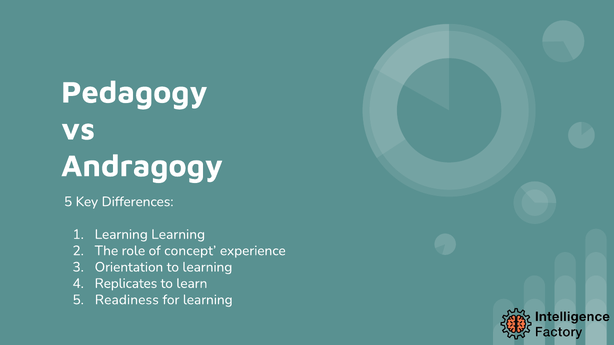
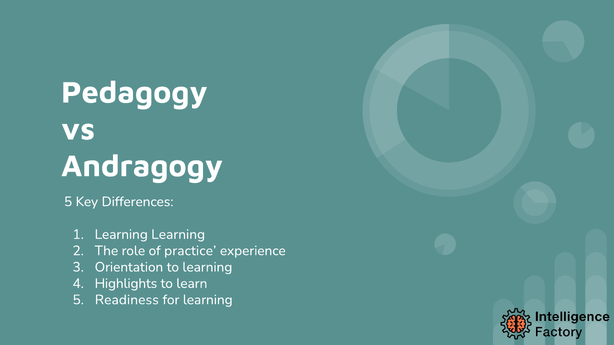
concept: concept -> practice
Replicates: Replicates -> Highlights
